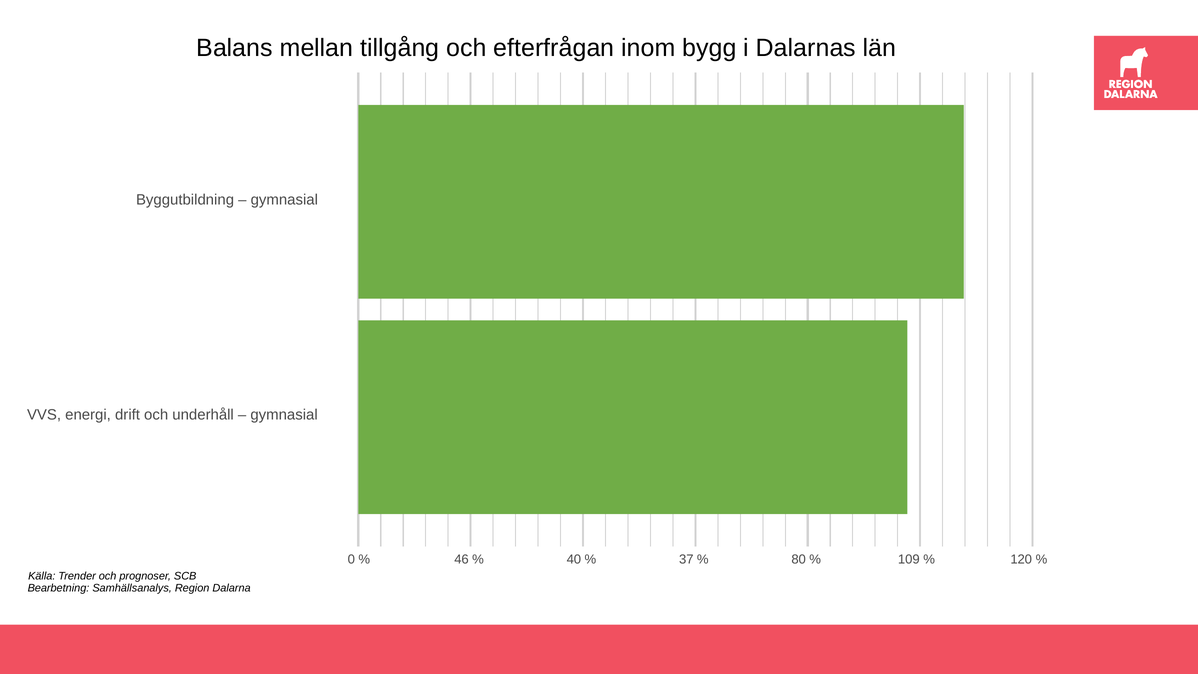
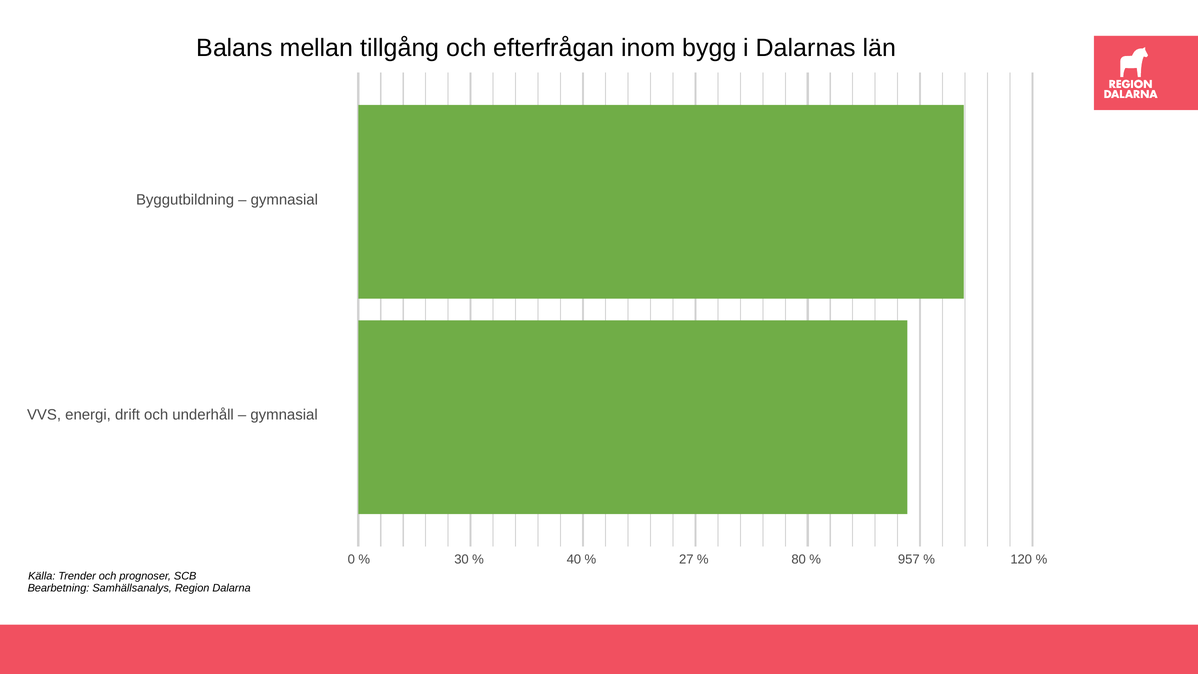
46: 46 -> 30
37: 37 -> 27
109: 109 -> 957
